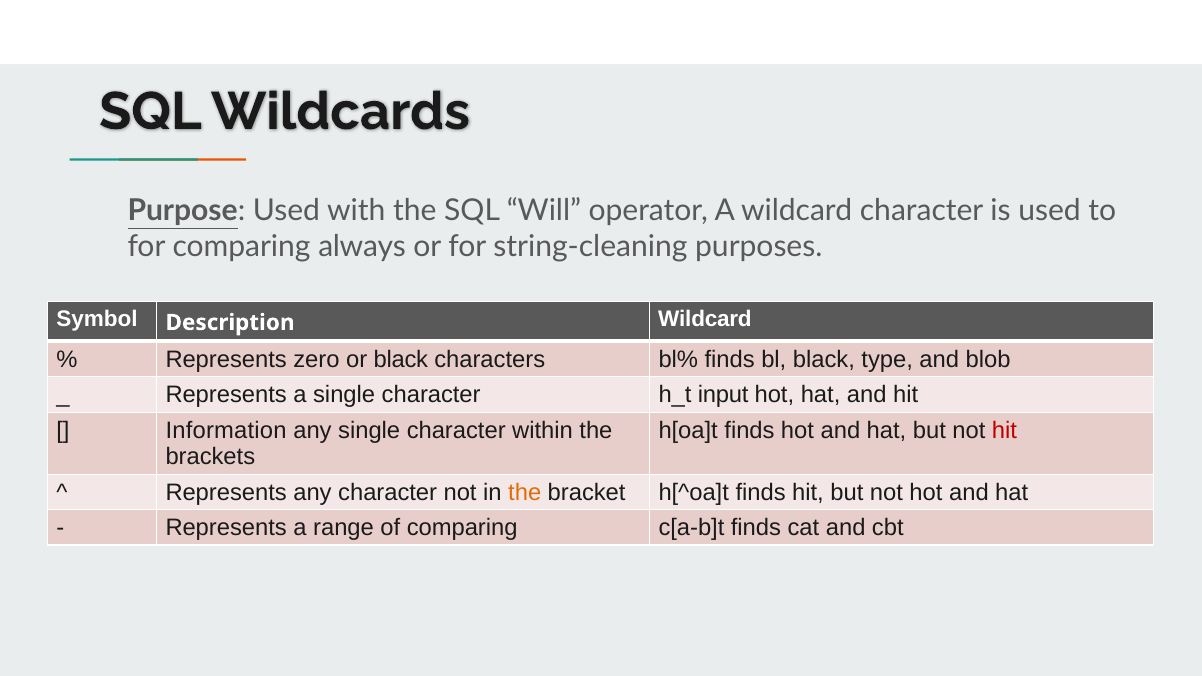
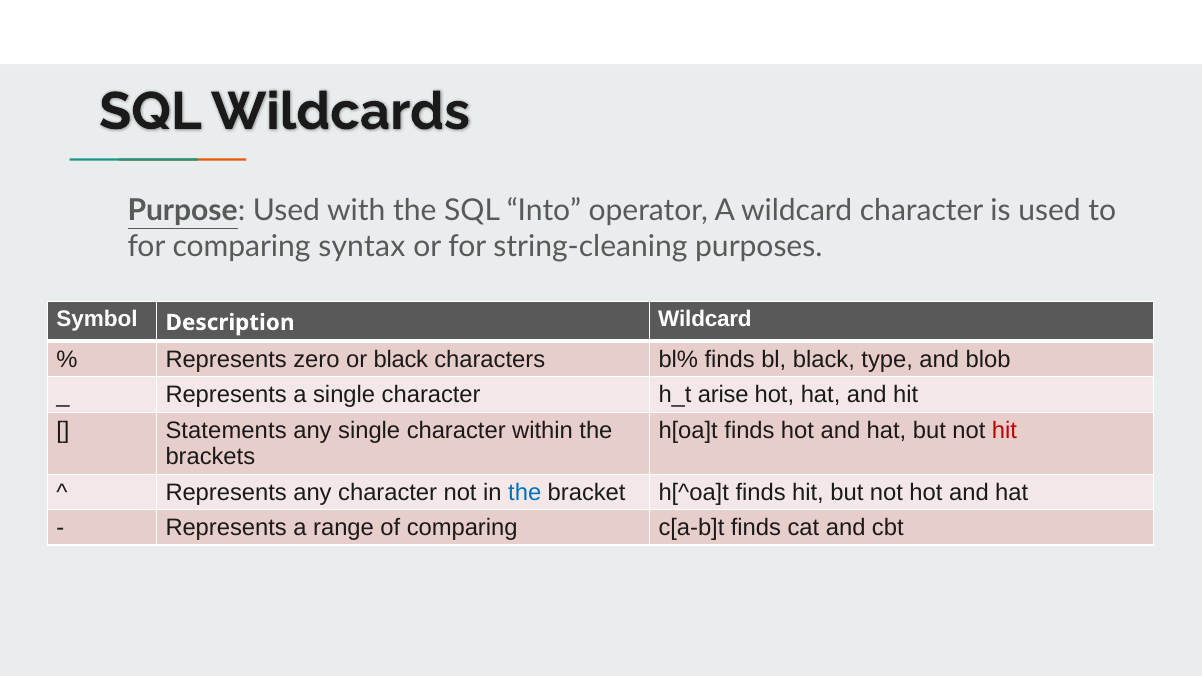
Will: Will -> Into
always: always -> syntax
input: input -> arise
Information: Information -> Statements
the at (525, 492) colour: orange -> blue
